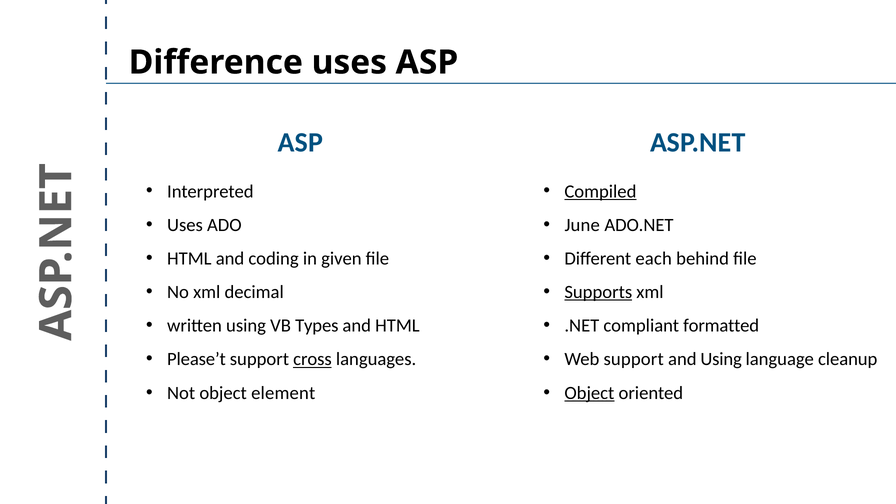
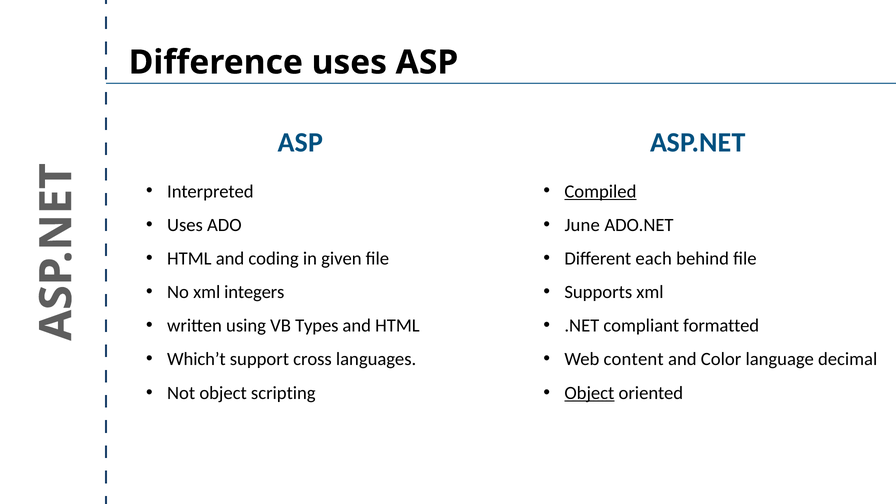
decimal: decimal -> integers
Supports underline: present -> none
Please’t: Please’t -> Which’t
cross underline: present -> none
Web support: support -> content
and Using: Using -> Color
cleanup: cleanup -> decimal
element: element -> scripting
